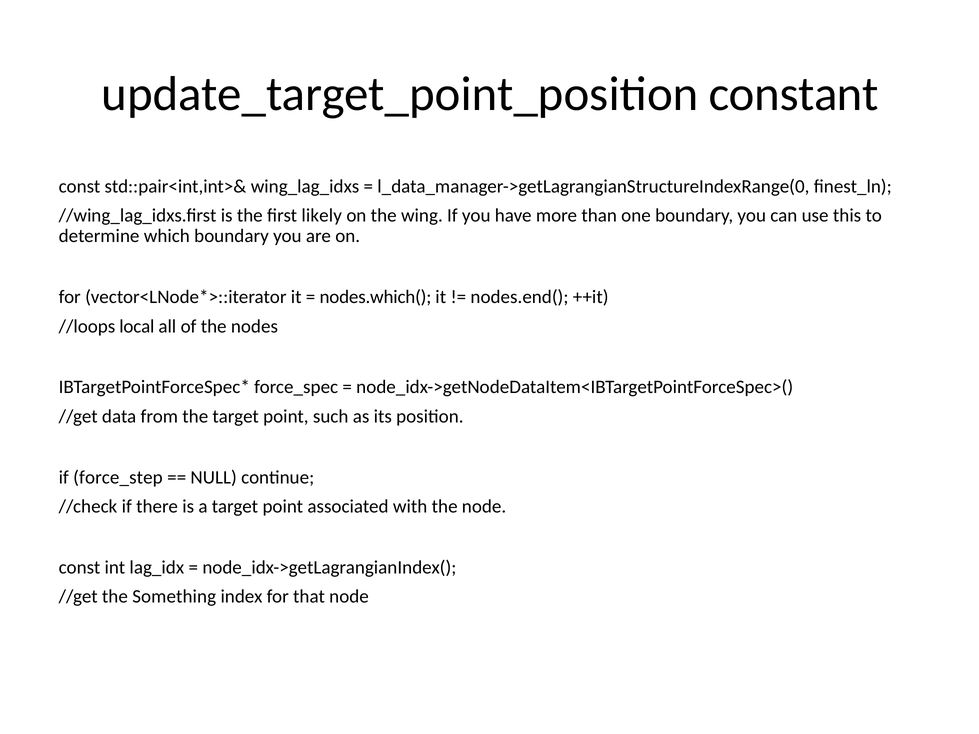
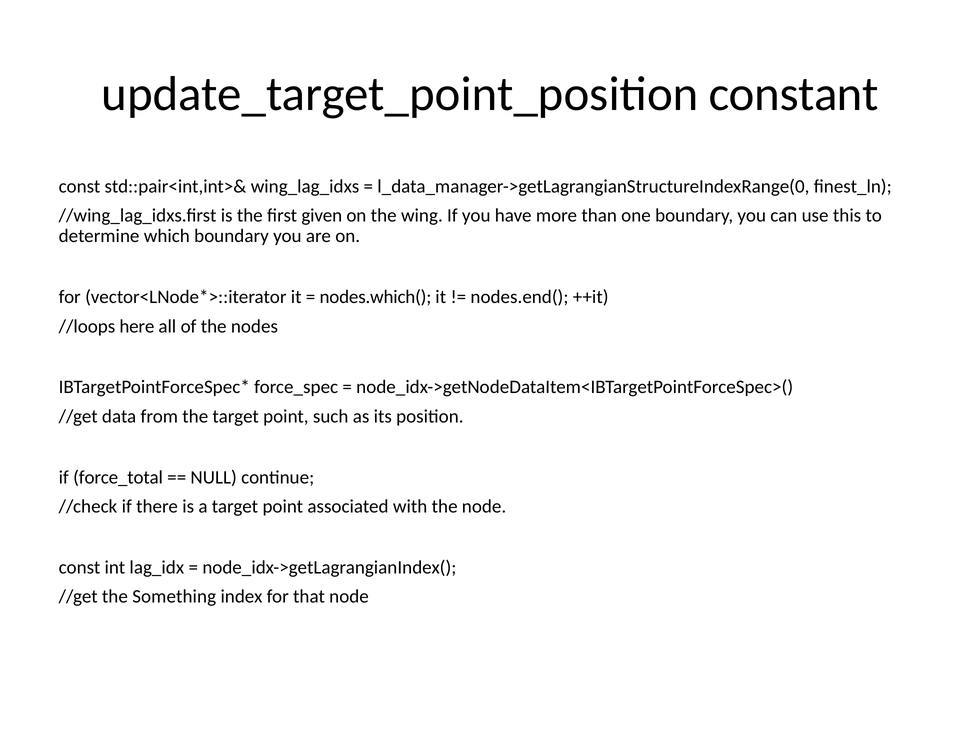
likely: likely -> given
local: local -> here
force_step: force_step -> force_total
